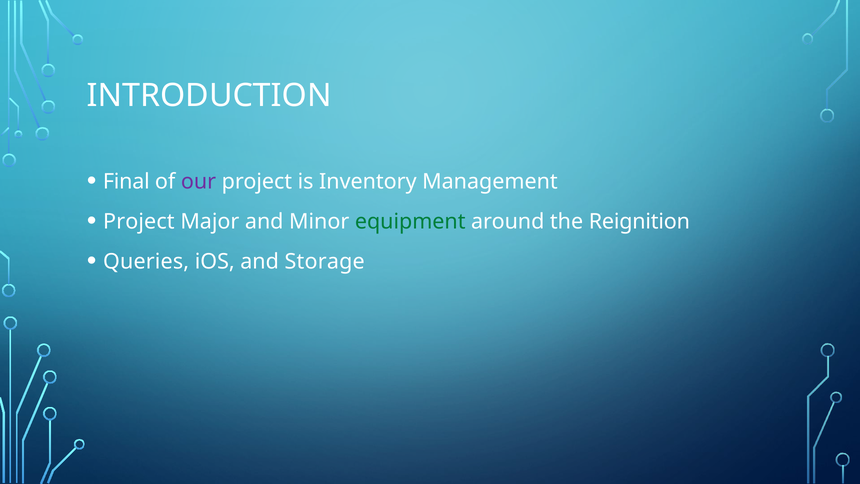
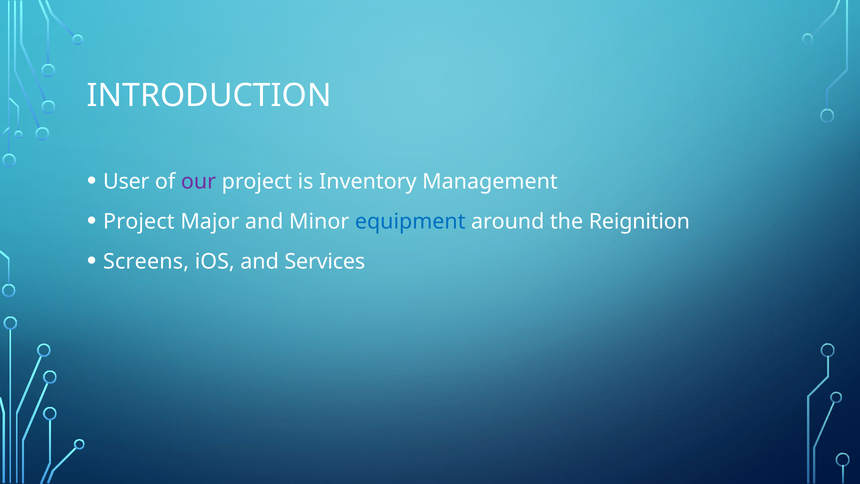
Final: Final -> User
equipment colour: green -> blue
Queries: Queries -> Screens
Storage: Storage -> Services
